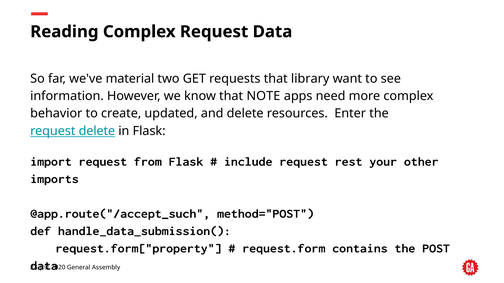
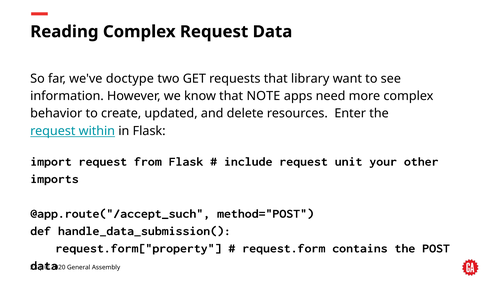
material: material -> doctype
request delete: delete -> within
rest: rest -> unit
